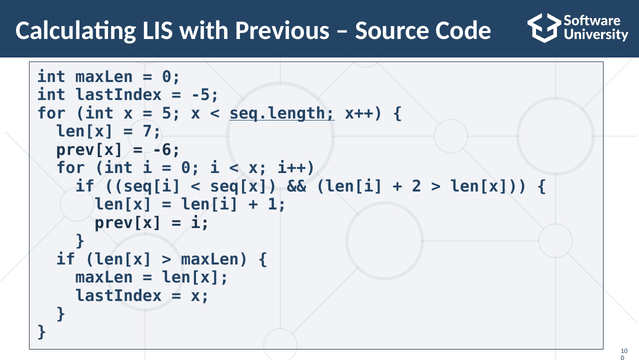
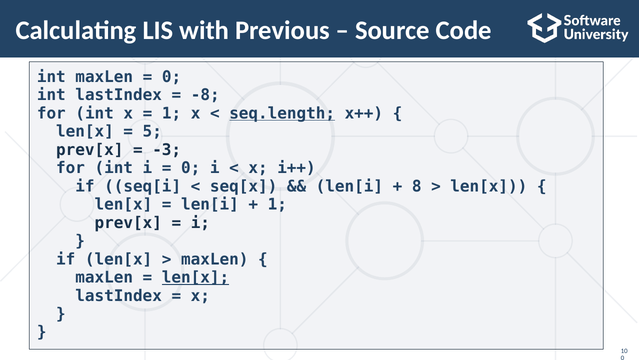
-5: -5 -> -8
5 at (172, 113): 5 -> 1
7: 7 -> 5
-6: -6 -> -3
2: 2 -> 8
len[x at (196, 277) underline: none -> present
